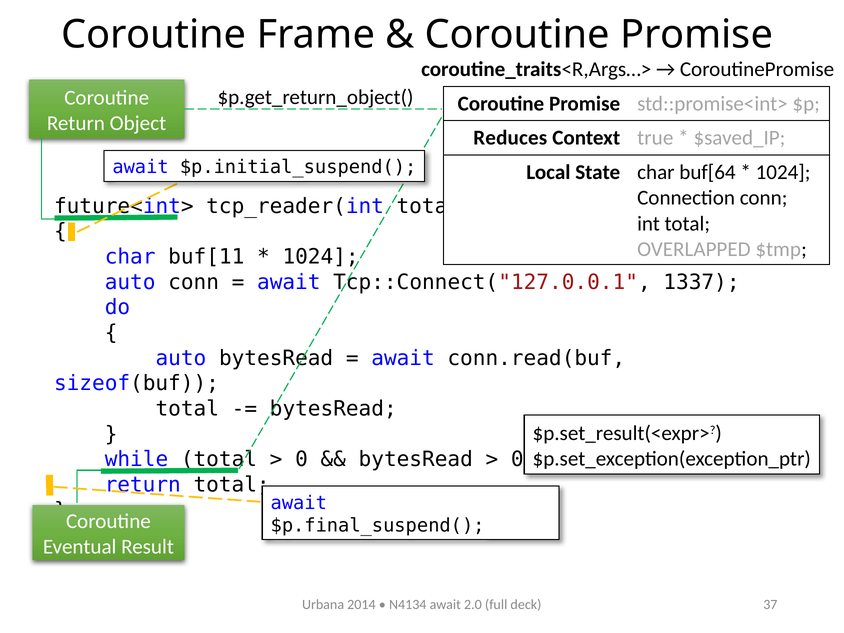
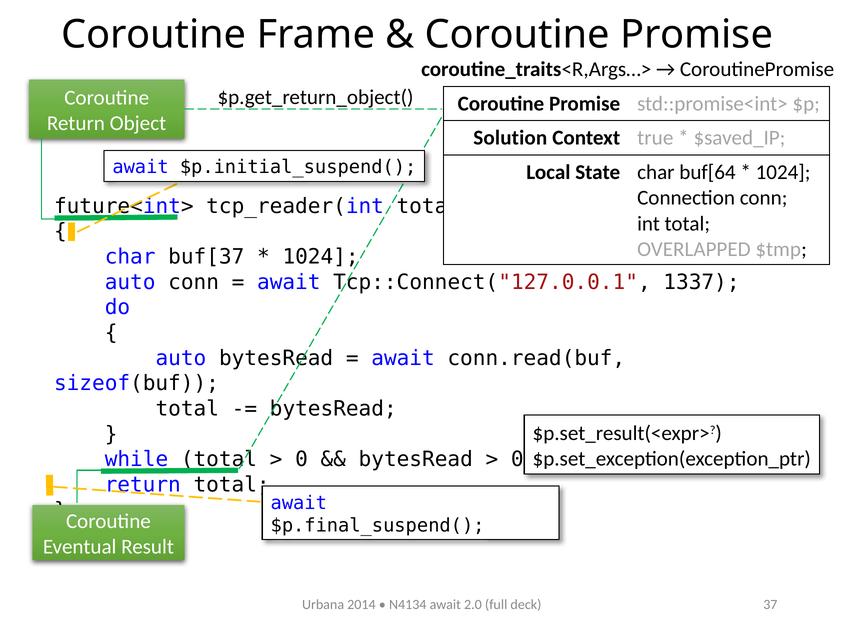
Reduces: Reduces -> Solution
buf[11: buf[11 -> buf[37
